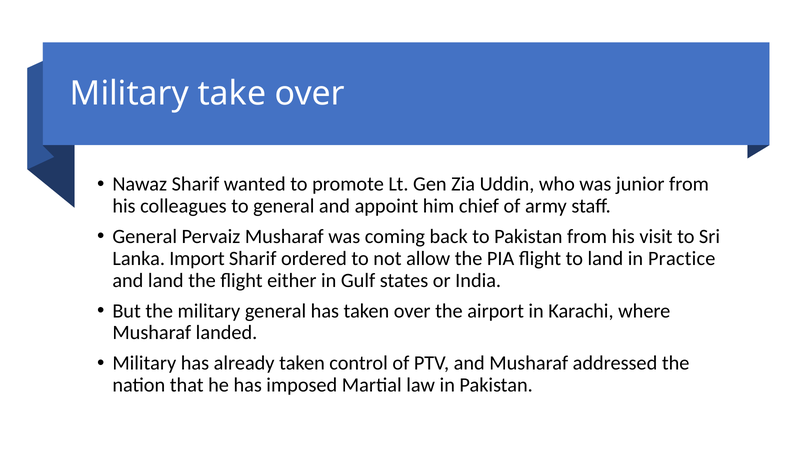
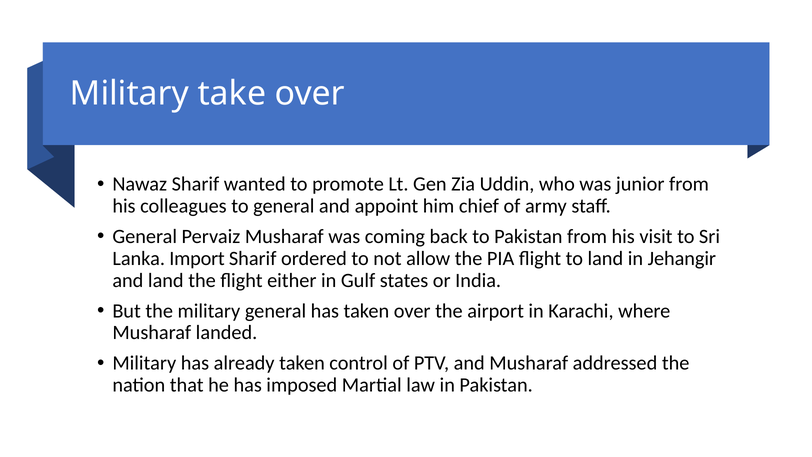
Practice: Practice -> Jehangir
